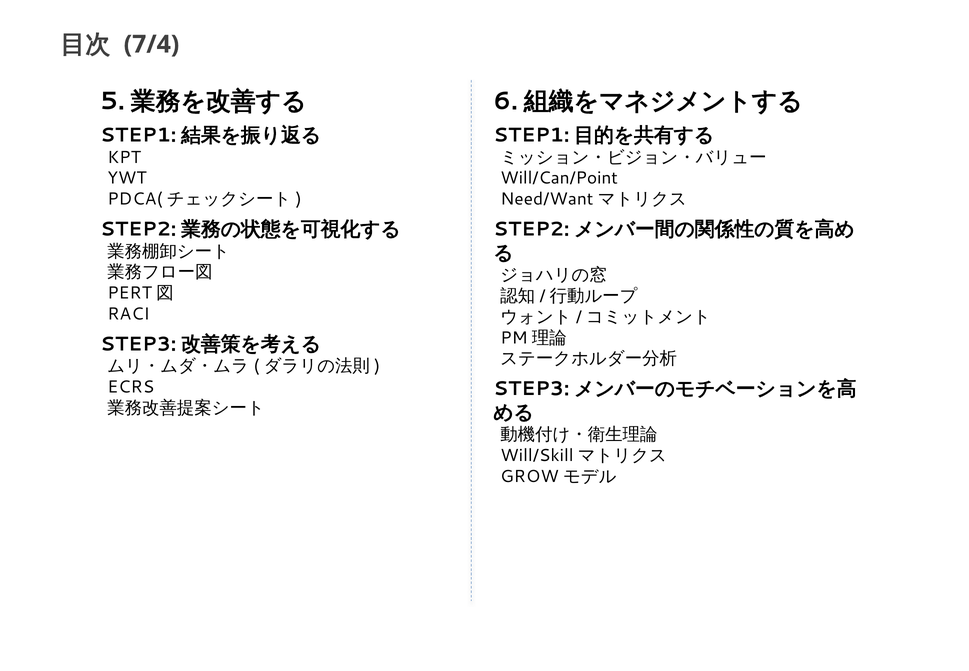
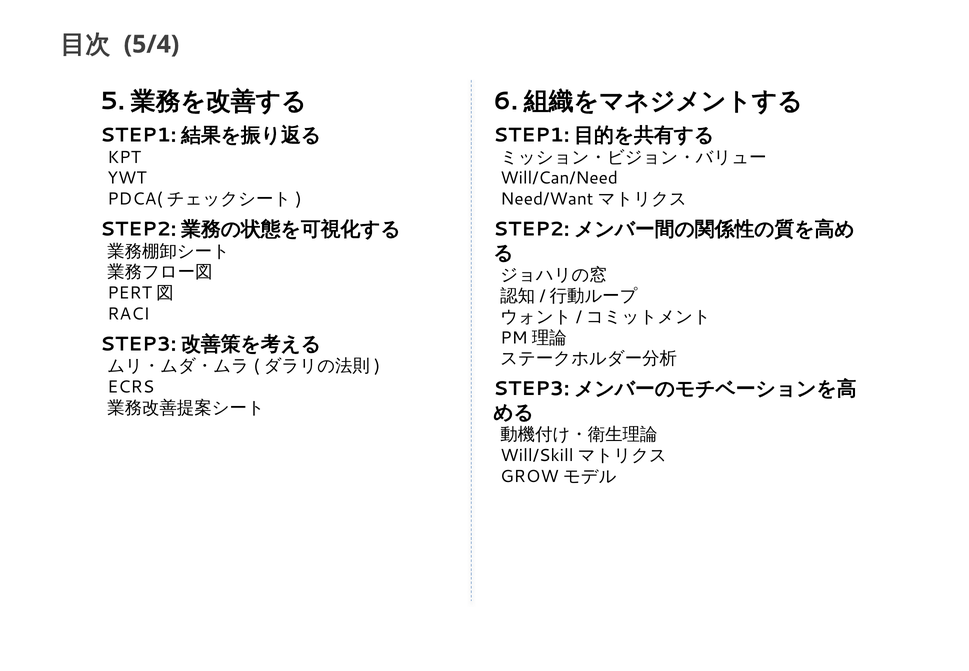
7/4: 7/4 -> 5/4
Will/Can/Point: Will/Can/Point -> Will/Can/Need
